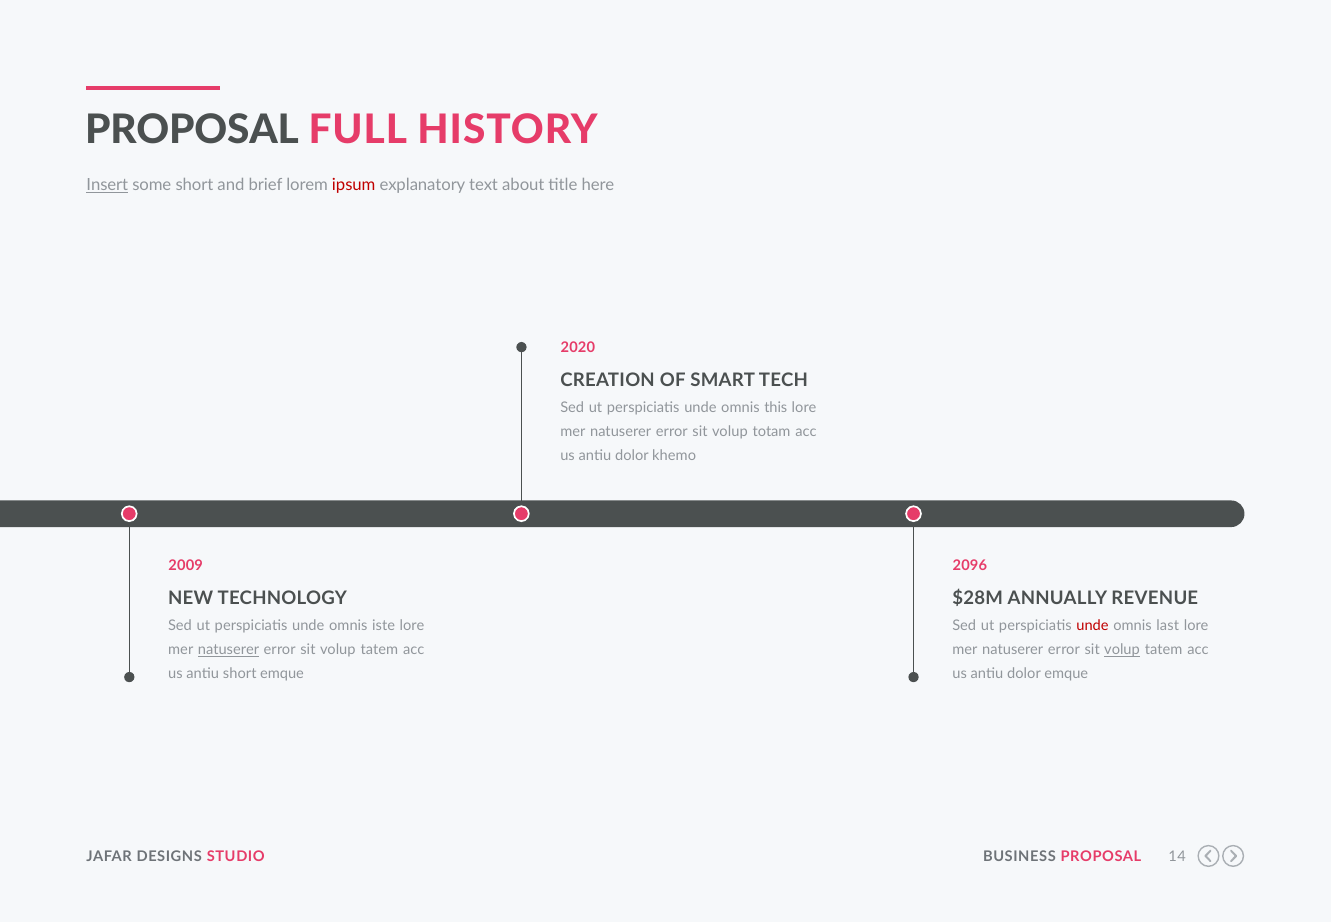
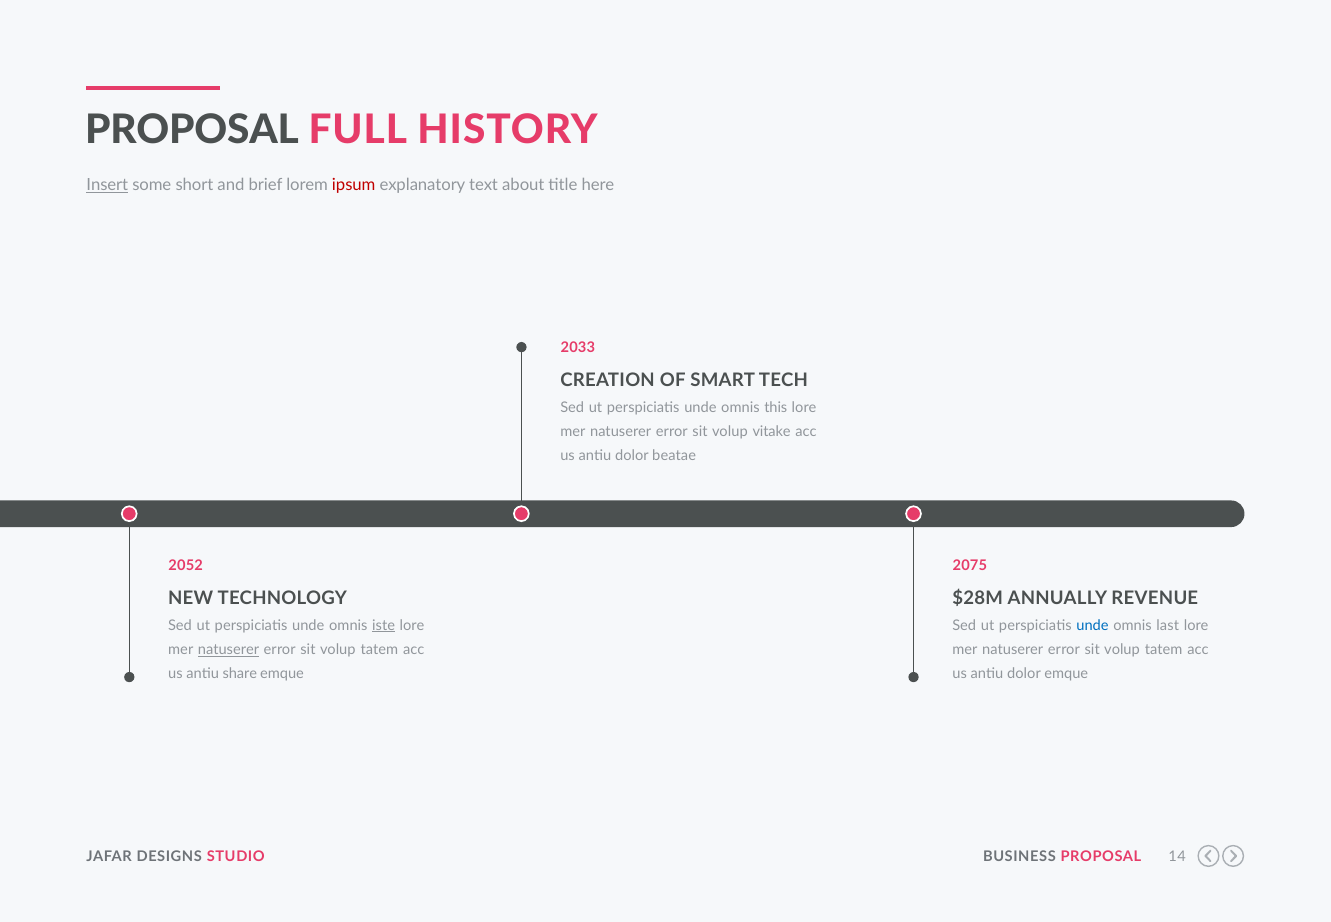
2020: 2020 -> 2033
totam: totam -> vitake
khemo: khemo -> beatae
2009: 2009 -> 2052
2096: 2096 -> 2075
iste underline: none -> present
unde at (1092, 625) colour: red -> blue
volup at (1122, 649) underline: present -> none
antiu short: short -> share
